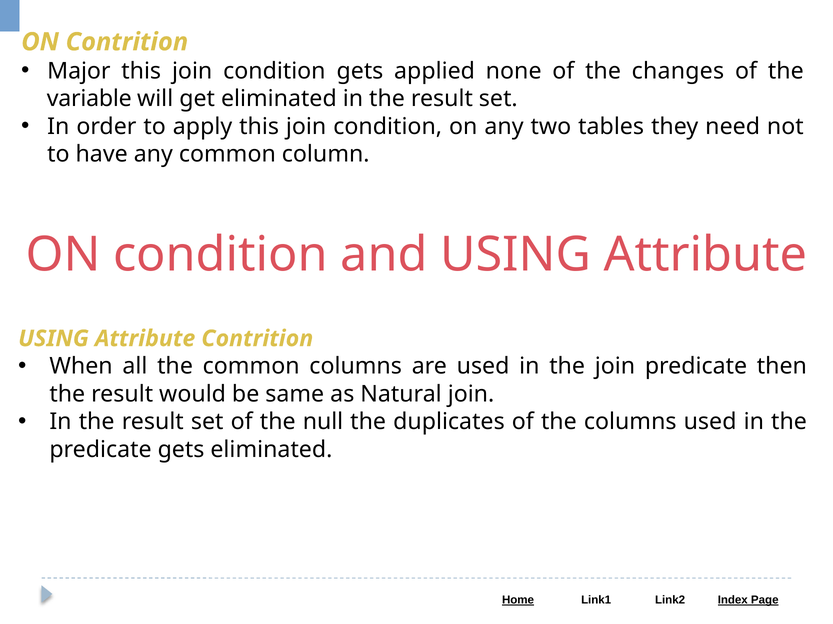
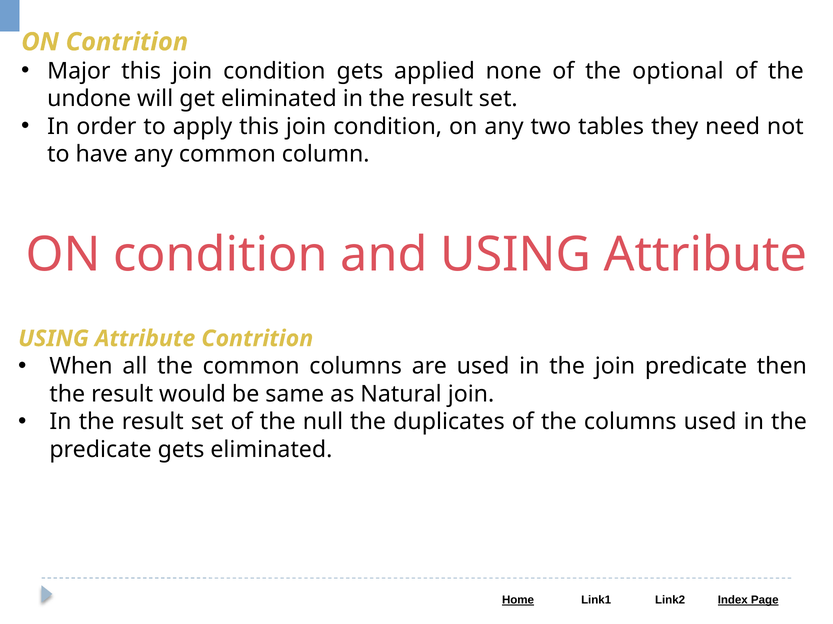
changes: changes -> optional
variable: variable -> undone
